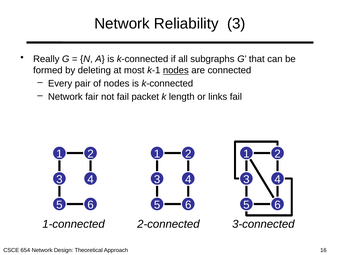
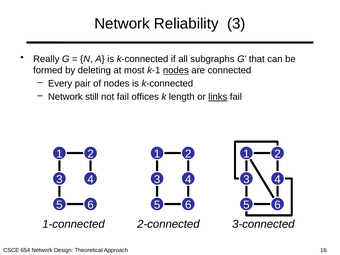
fair: fair -> still
packet: packet -> offices
links underline: none -> present
